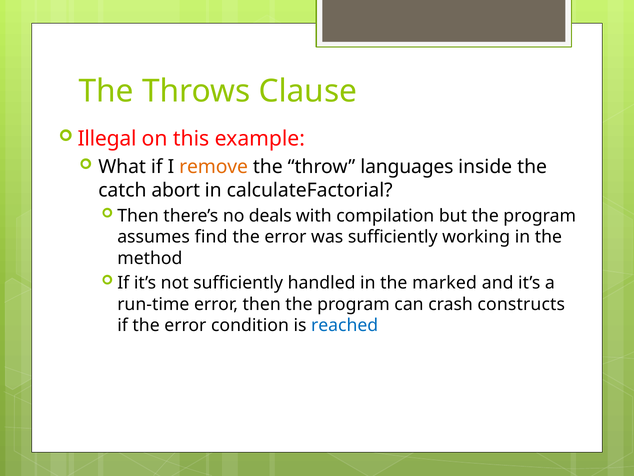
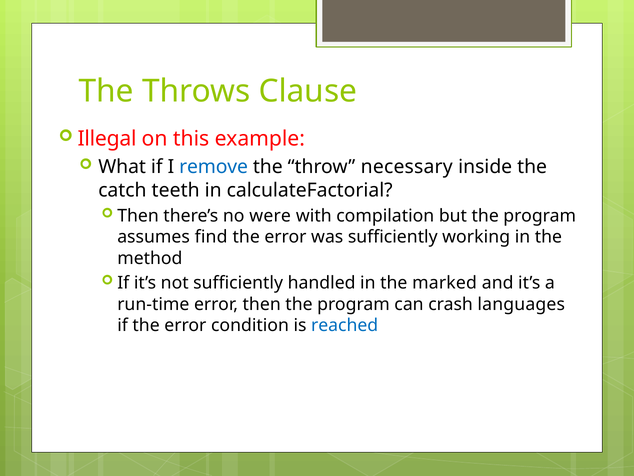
remove colour: orange -> blue
languages: languages -> necessary
abort: abort -> teeth
deals: deals -> were
constructs: constructs -> languages
